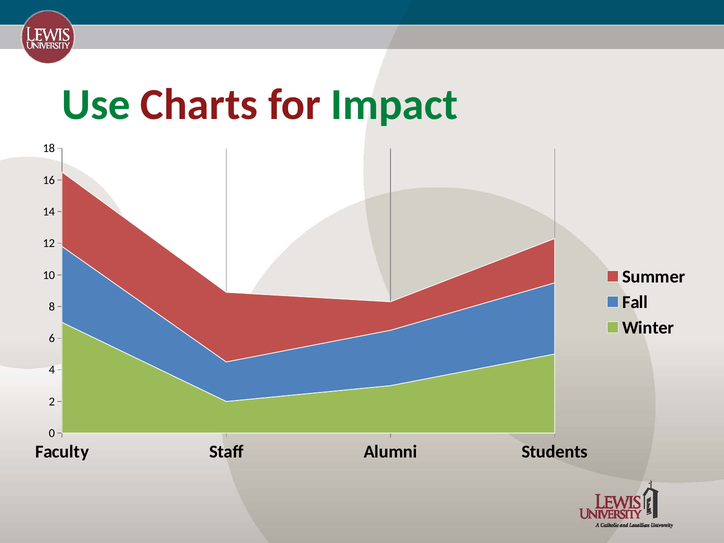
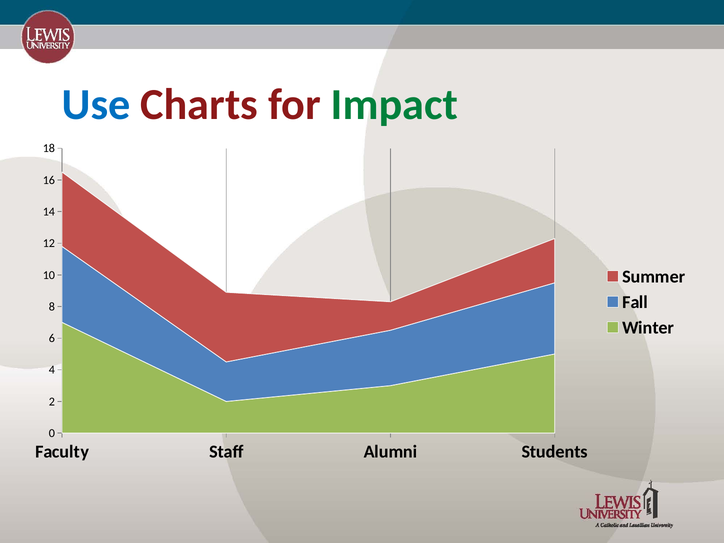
Use colour: green -> blue
